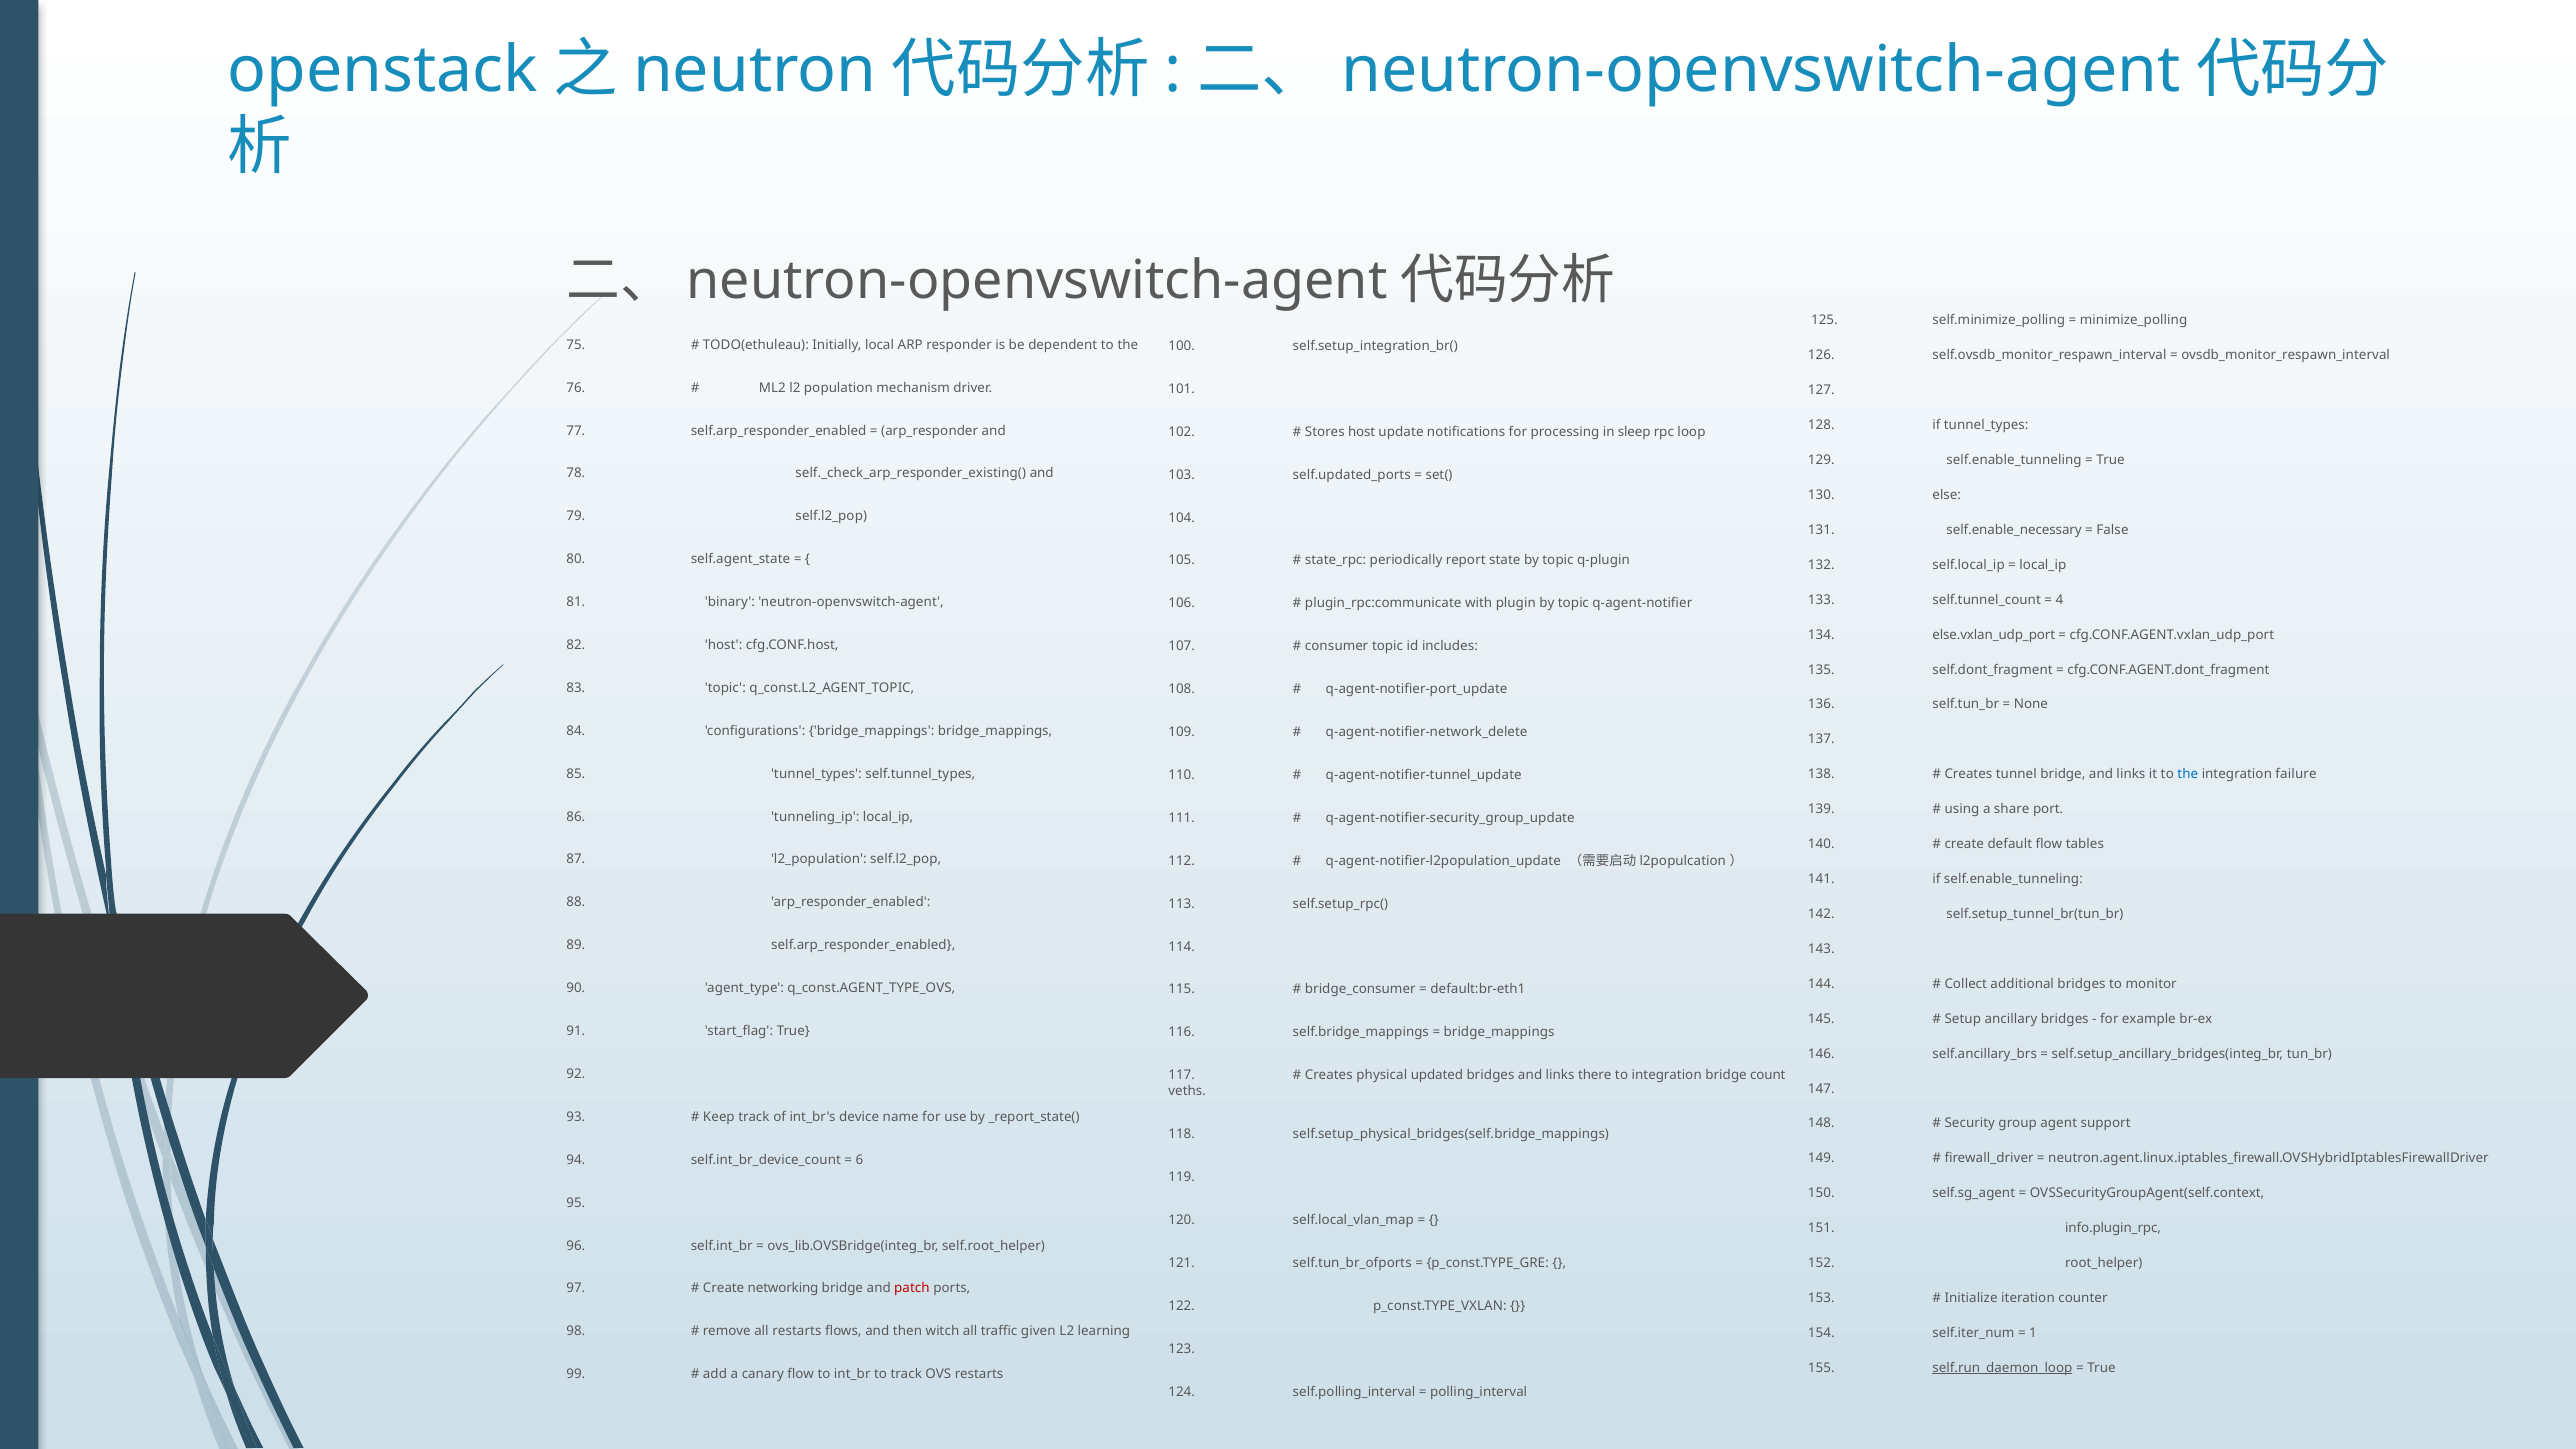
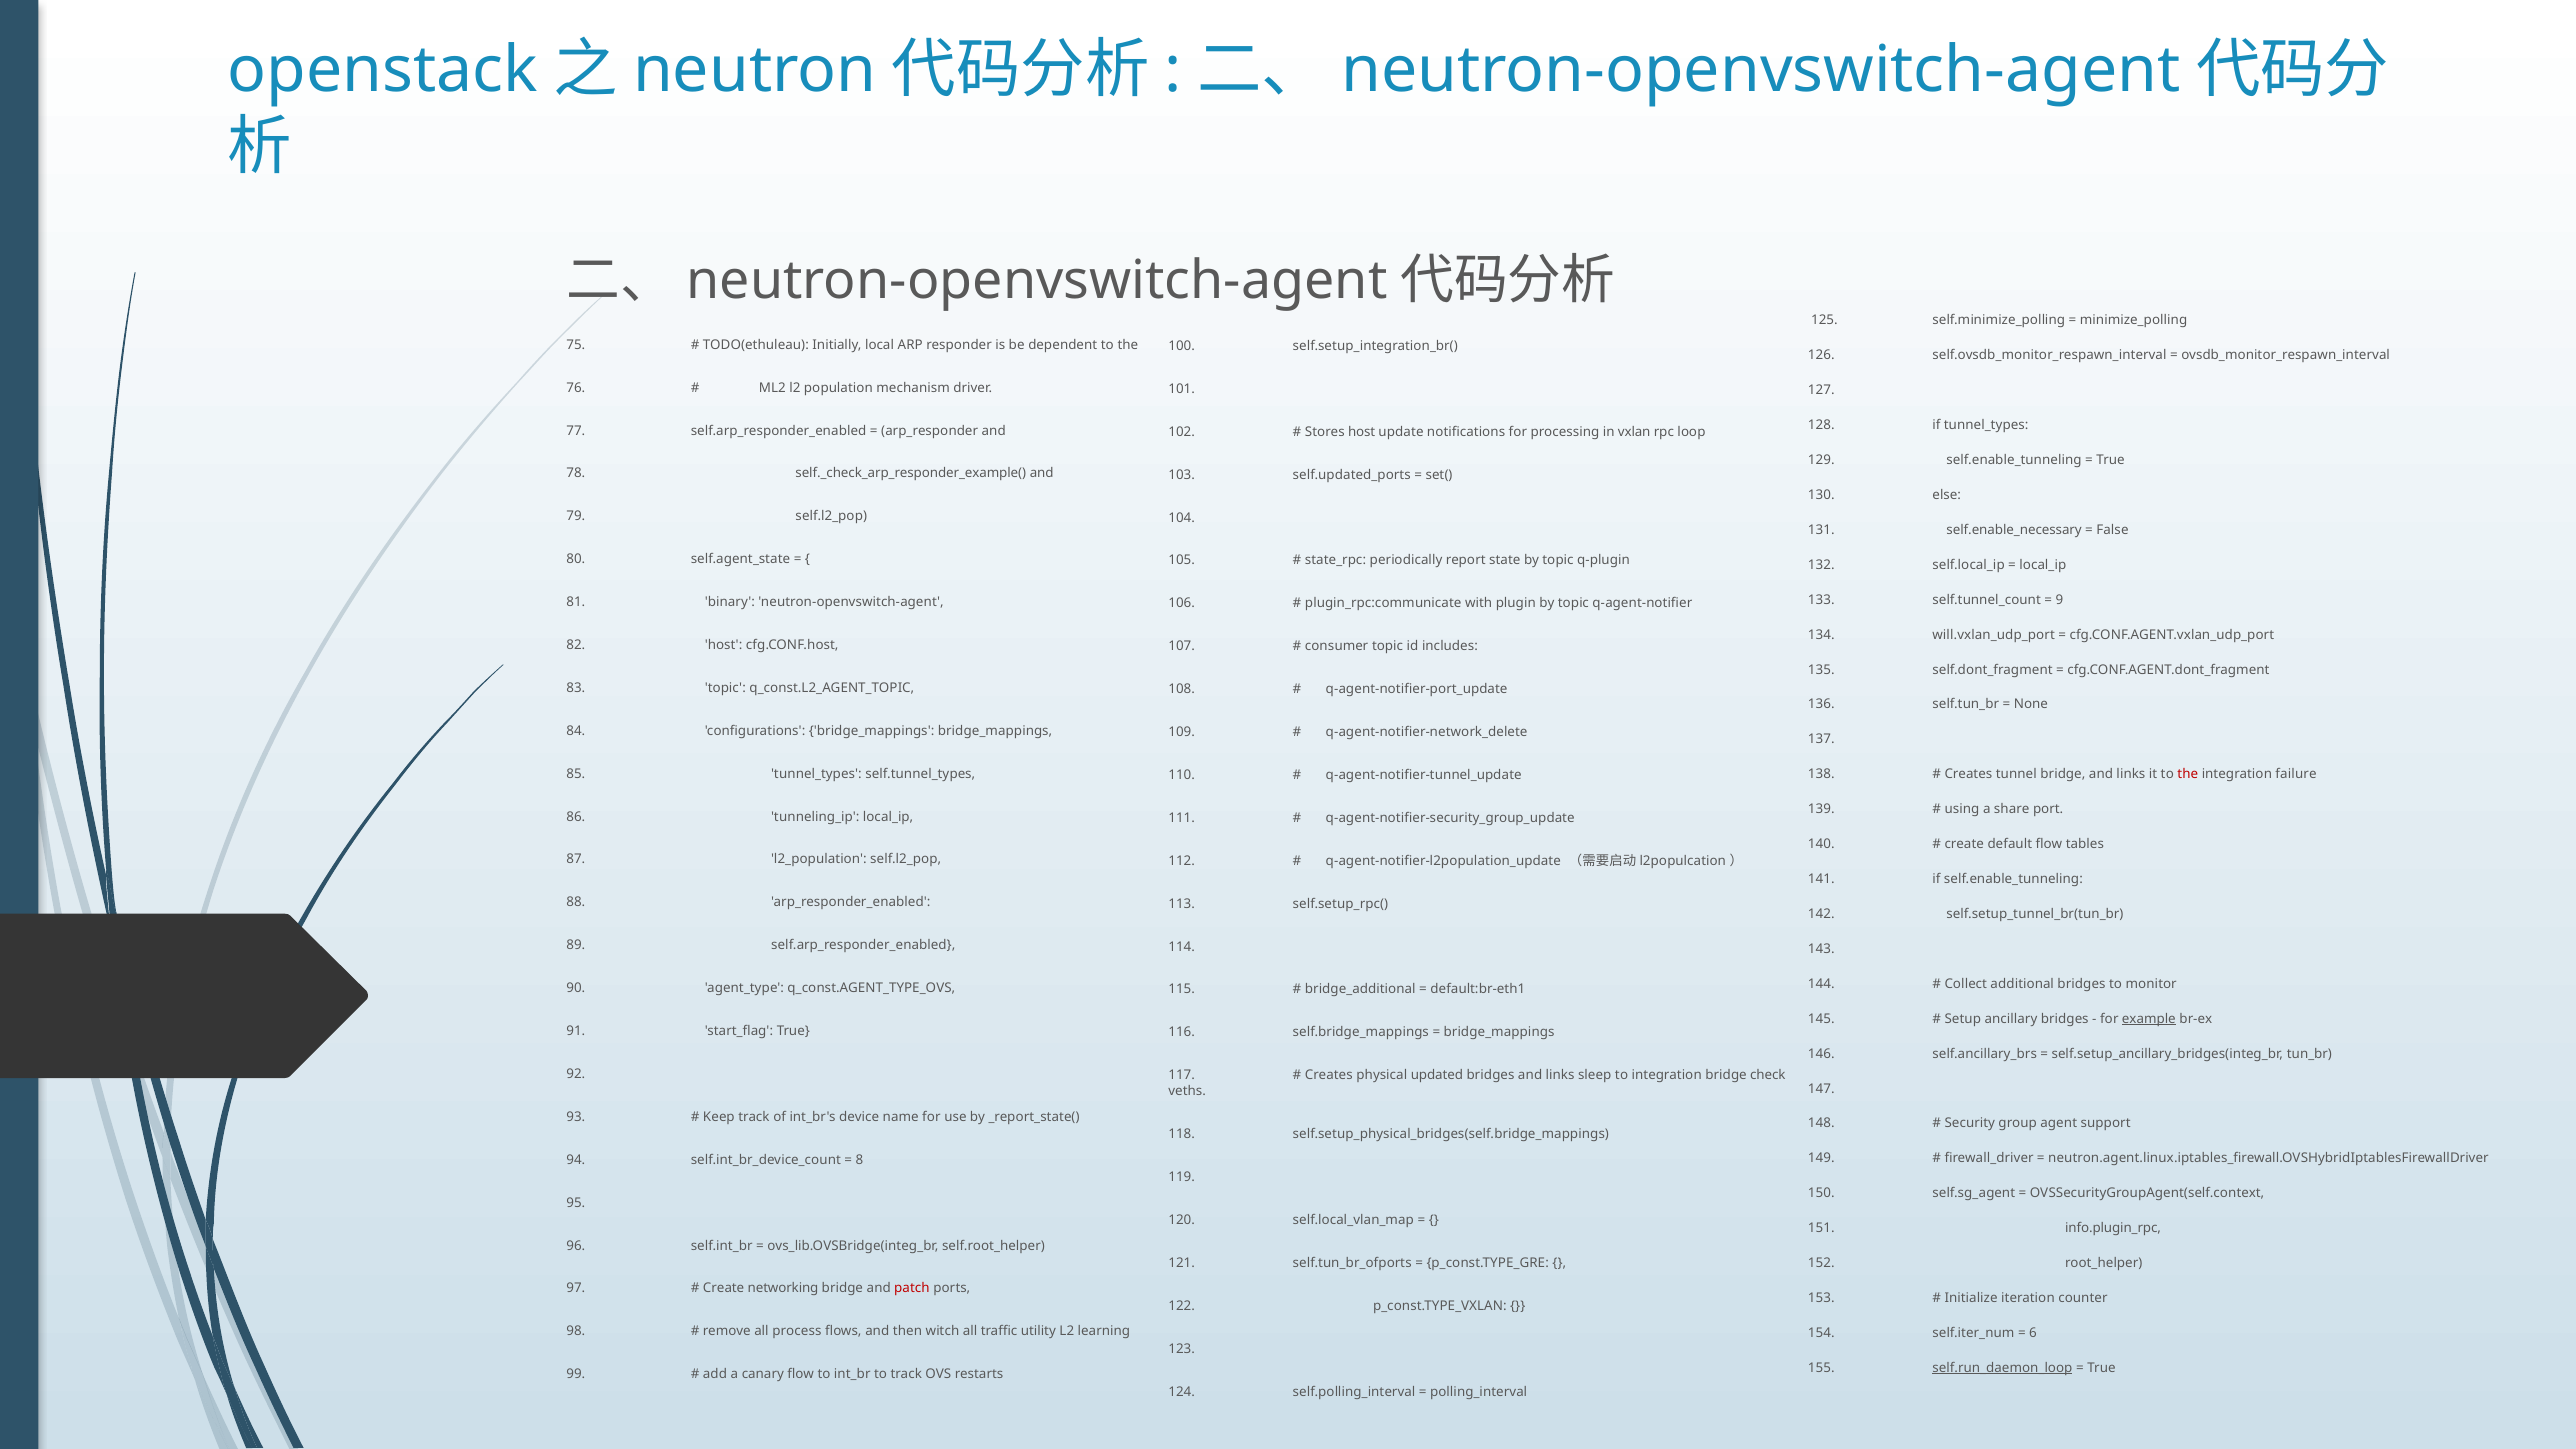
sleep: sleep -> vxlan
self._check_arp_responder_existing(: self._check_arp_responder_existing( -> self._check_arp_responder_example(
4: 4 -> 9
else.vxlan_udp_port: else.vxlan_udp_port -> will.vxlan_udp_port
the at (2188, 774) colour: blue -> red
bridge_consumer: bridge_consumer -> bridge_additional
example underline: none -> present
there: there -> sleep
count: count -> check
6: 6 -> 8
all restarts: restarts -> process
given: given -> utility
1: 1 -> 6
